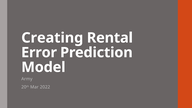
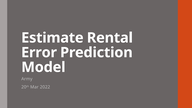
Creating: Creating -> Estimate
